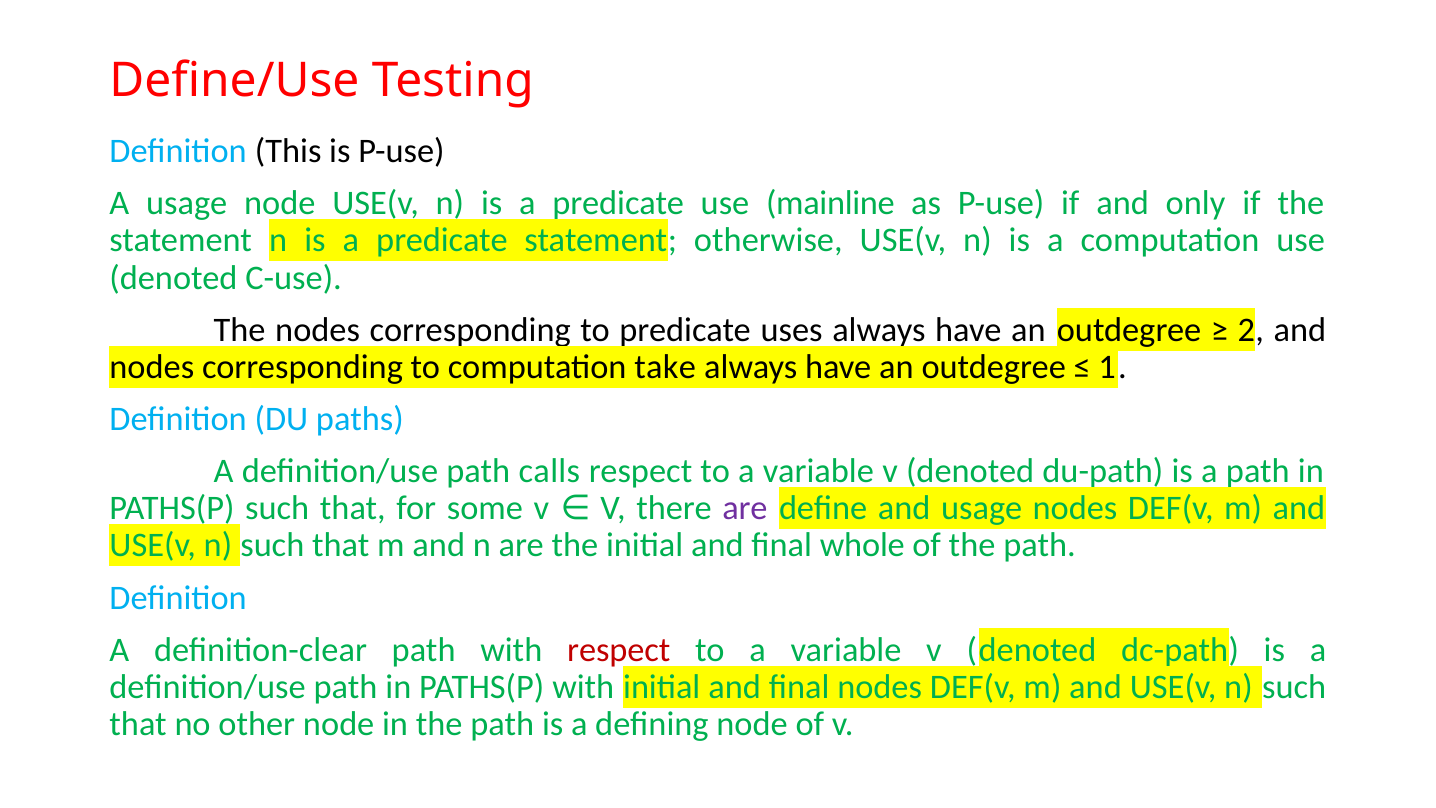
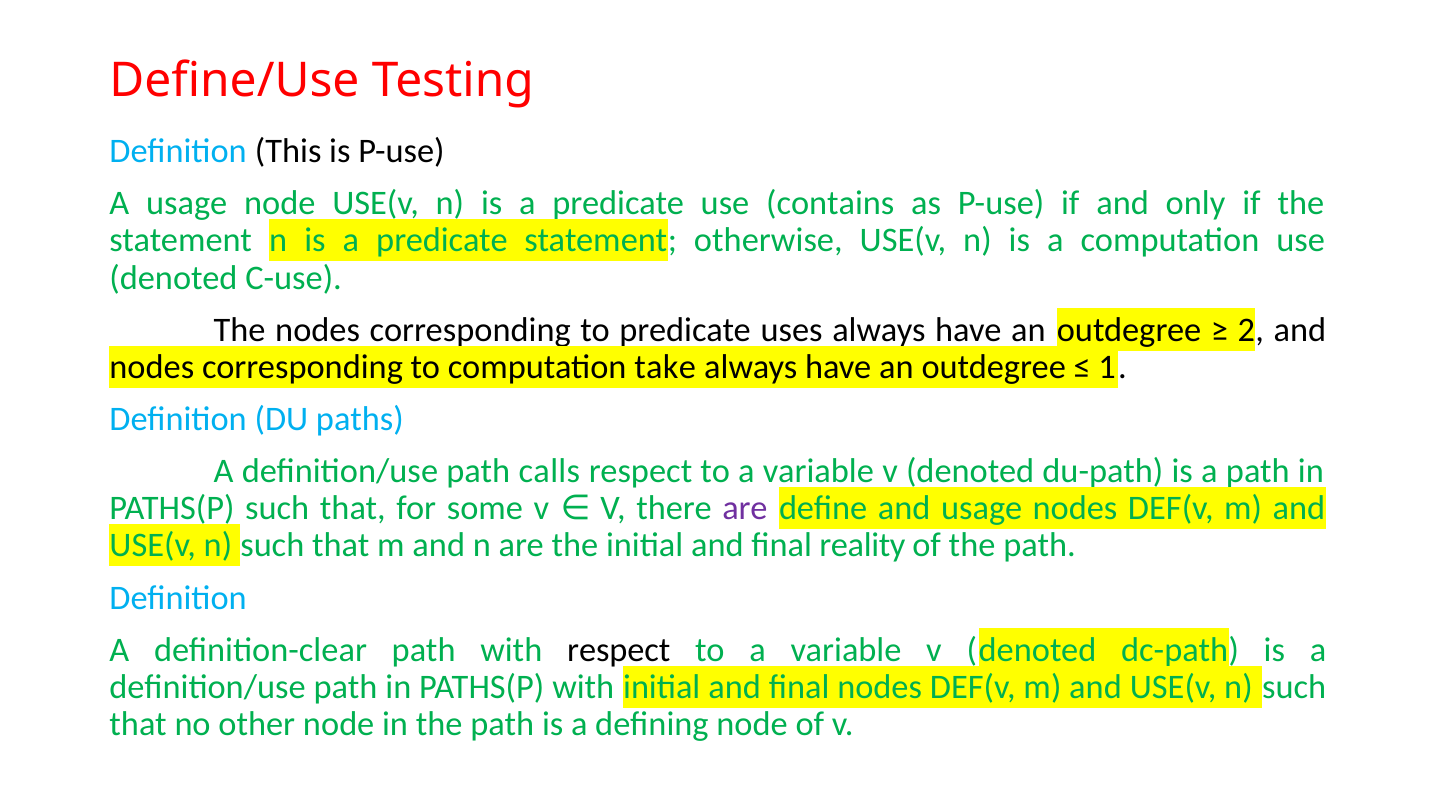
mainline: mainline -> contains
whole: whole -> reality
respect at (619, 650) colour: red -> black
